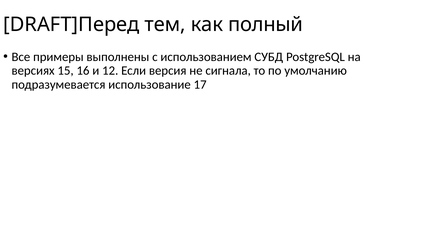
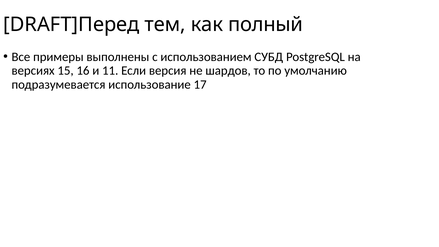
12: 12 -> 11
сигнала: сигнала -> шардов
